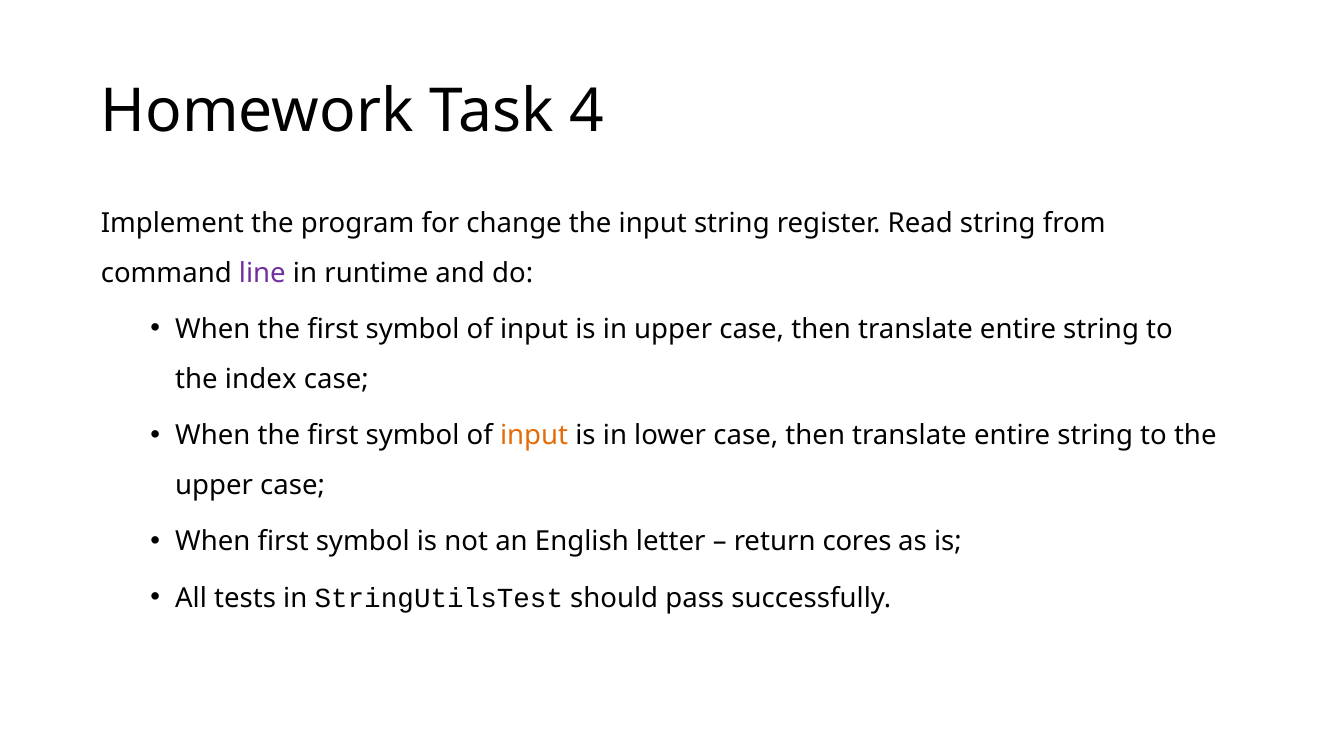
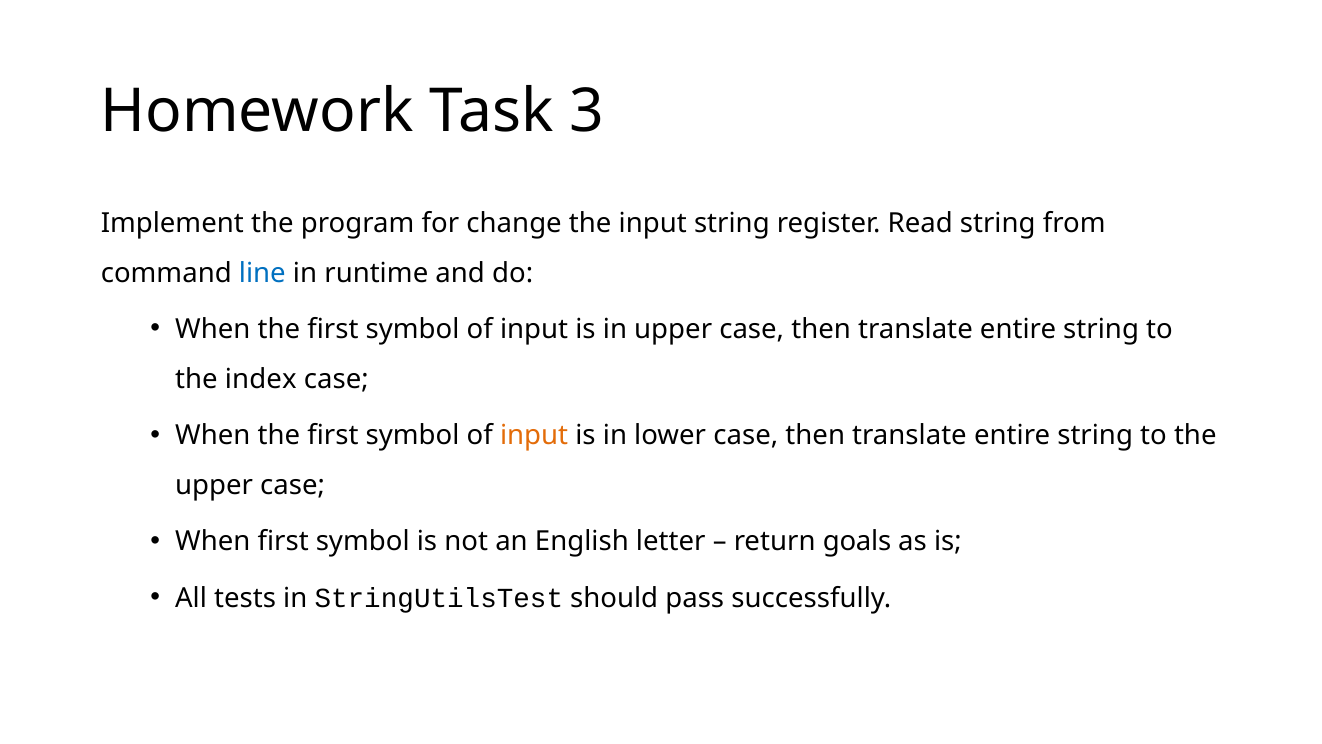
4: 4 -> 3
line colour: purple -> blue
cores: cores -> goals
